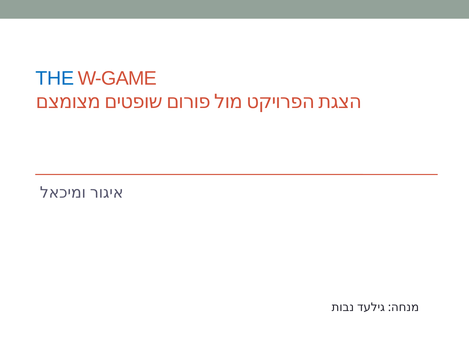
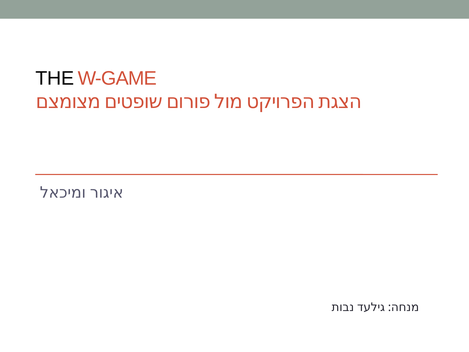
THE colour: blue -> black
